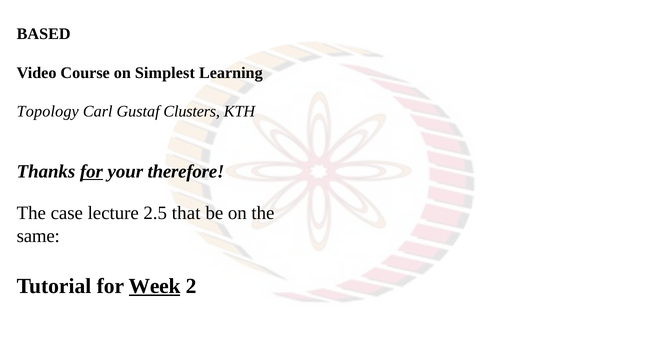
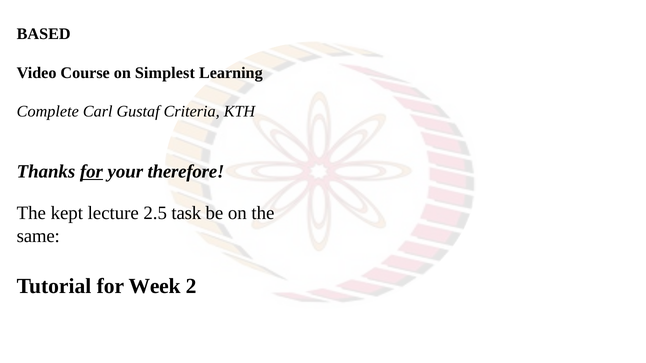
Topology: Topology -> Complete
Clusters: Clusters -> Criteria
case: case -> kept
that: that -> task
Week underline: present -> none
